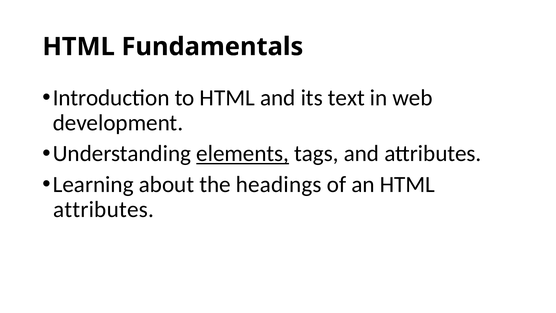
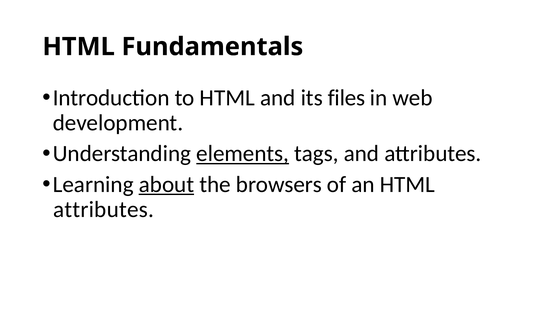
text: text -> files
about underline: none -> present
headings: headings -> browsers
